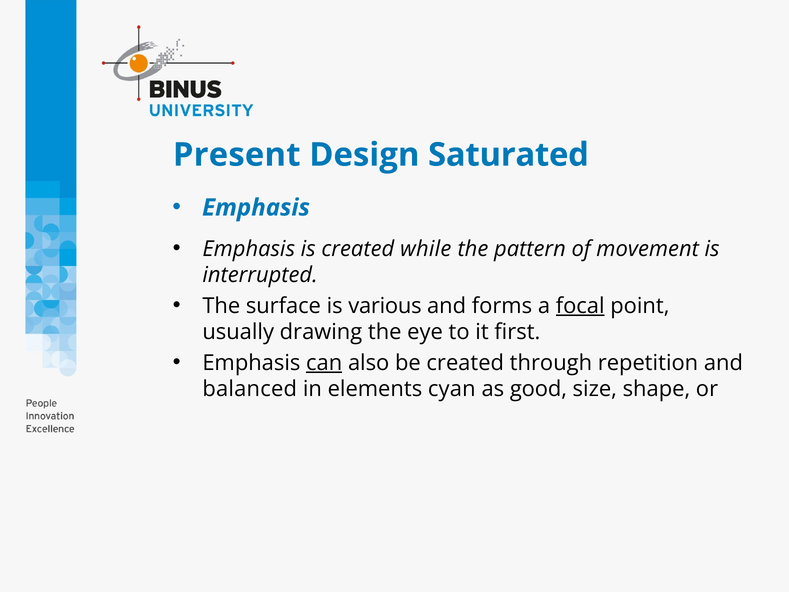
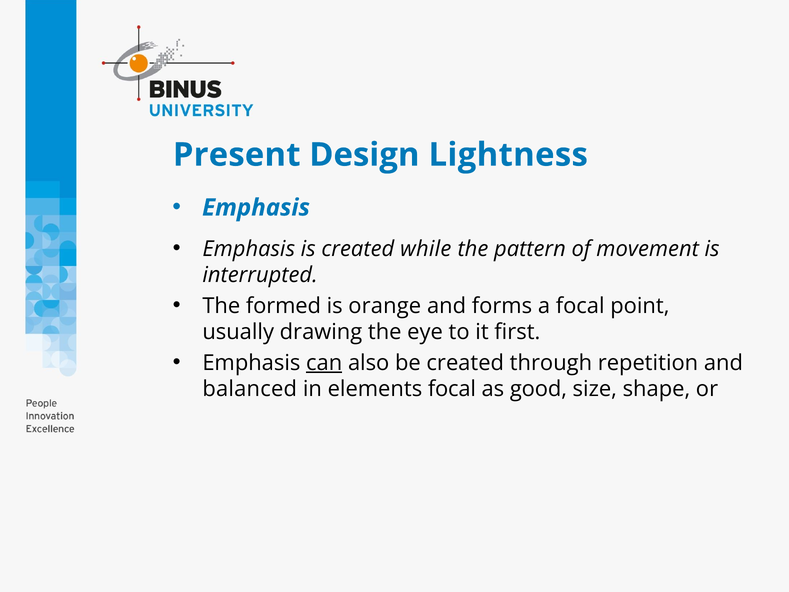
Saturated: Saturated -> Lightness
surface: surface -> formed
various: various -> orange
focal at (580, 306) underline: present -> none
elements cyan: cyan -> focal
